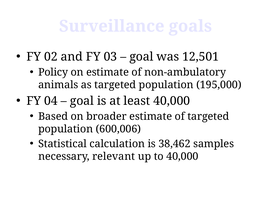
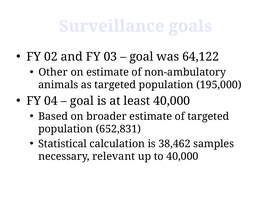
12,501: 12,501 -> 64,122
Policy: Policy -> Other
600,006: 600,006 -> 652,831
